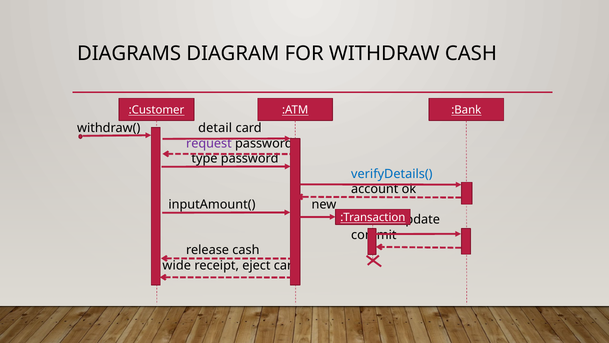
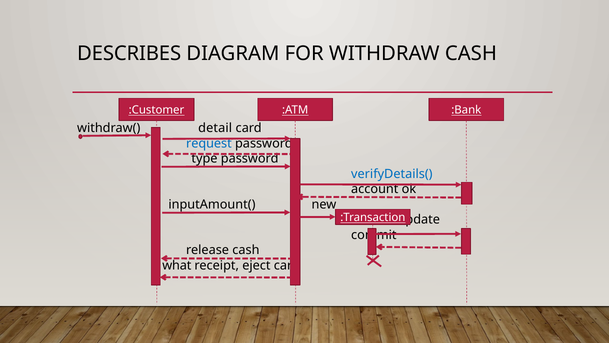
DIAGRAMS: DIAGRAMS -> DESCRIBES
request colour: purple -> blue
wide: wide -> what
